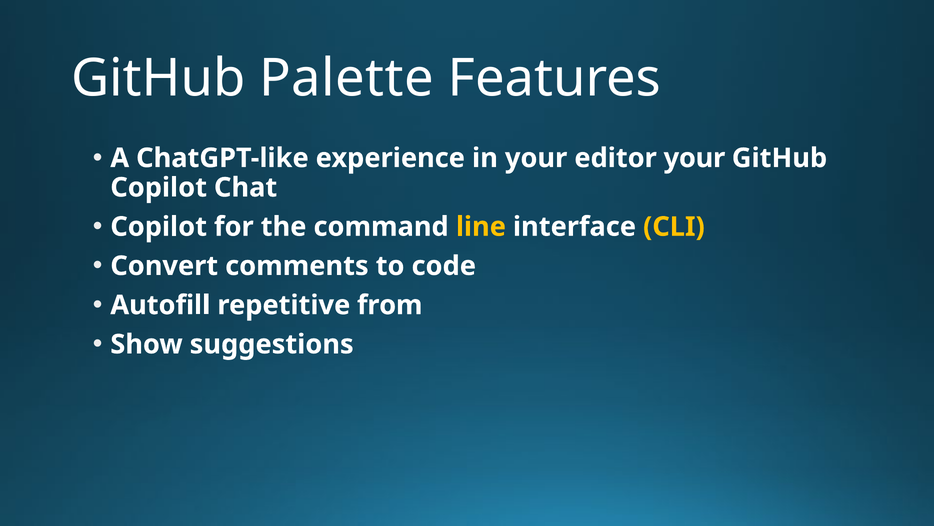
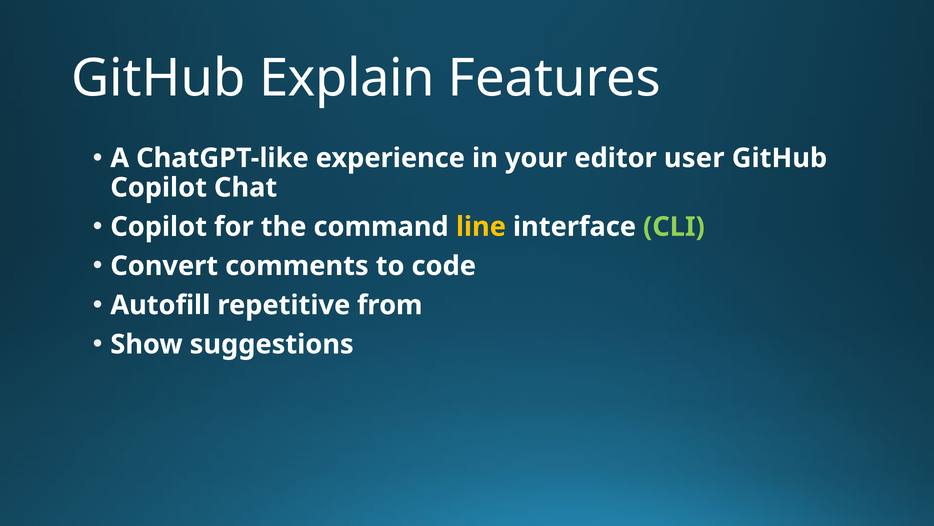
Palette: Palette -> Explain
editor your: your -> user
CLI colour: yellow -> light green
